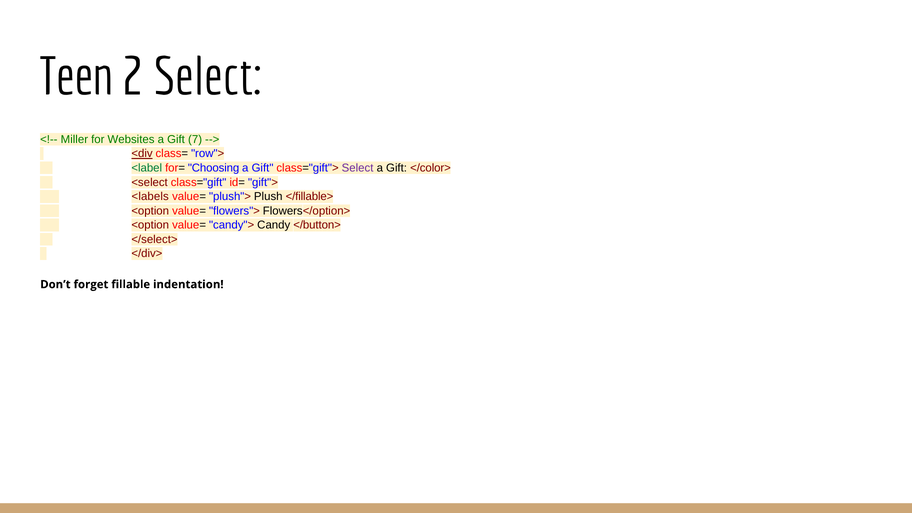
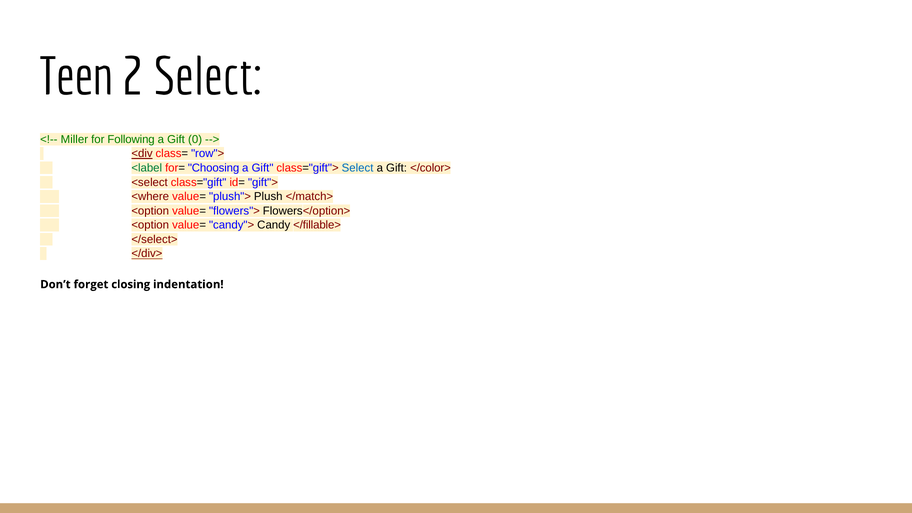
Websites: Websites -> Following
7: 7 -> 0
Select at (358, 168) colour: purple -> blue
<labels: <labels -> <where
</fillable>: </fillable> -> </match>
</button>: </button> -> </fillable>
</div> underline: none -> present
fillable: fillable -> closing
